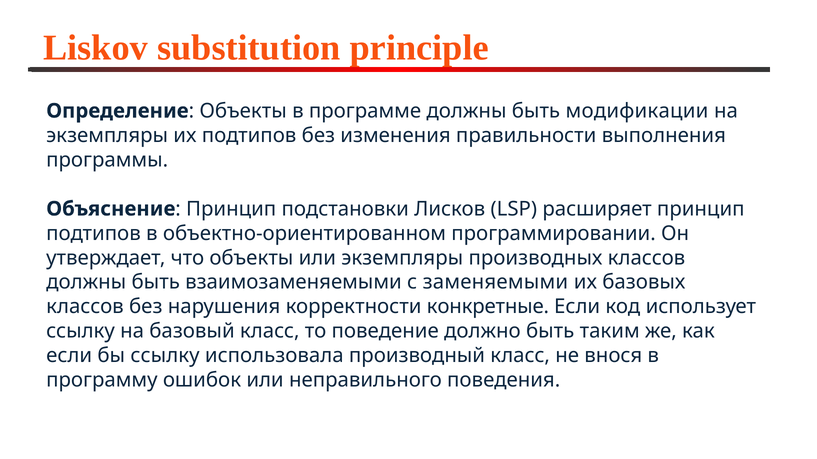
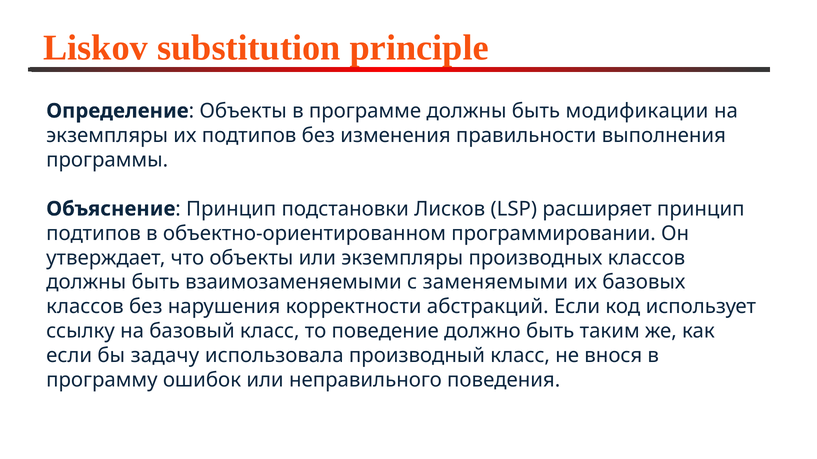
конкретные: конкретные -> абстракций
бы ссылку: ссылку -> задачу
